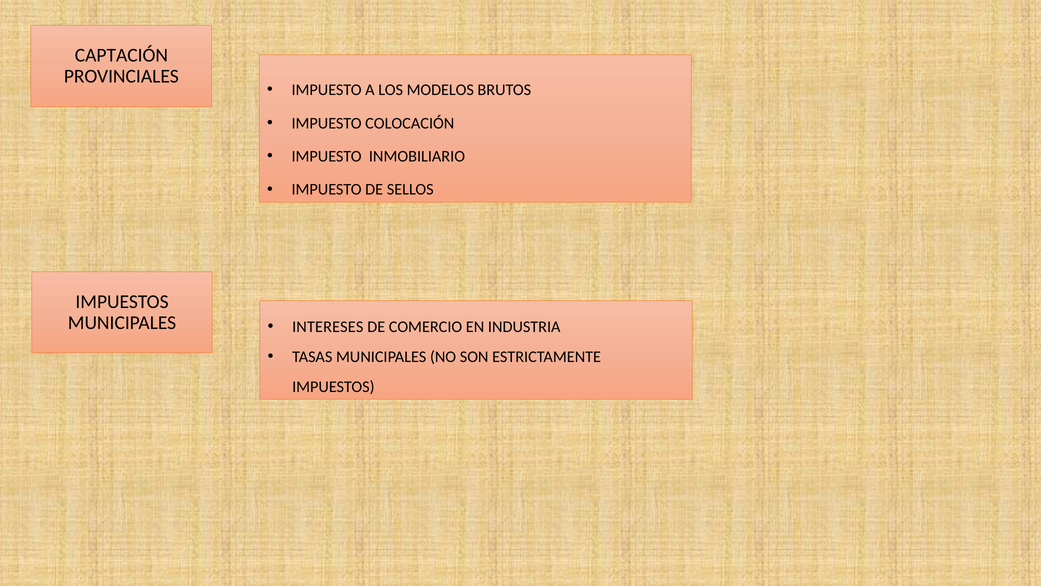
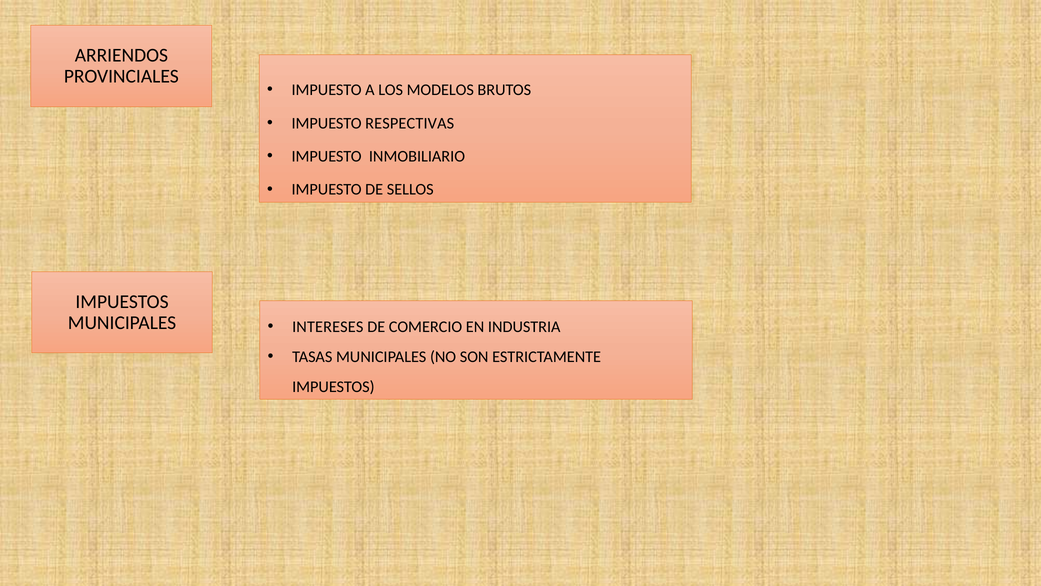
CAPTACIÓN: CAPTACIÓN -> ARRIENDOS
COLOCACIÓN: COLOCACIÓN -> RESPECTIVAS
